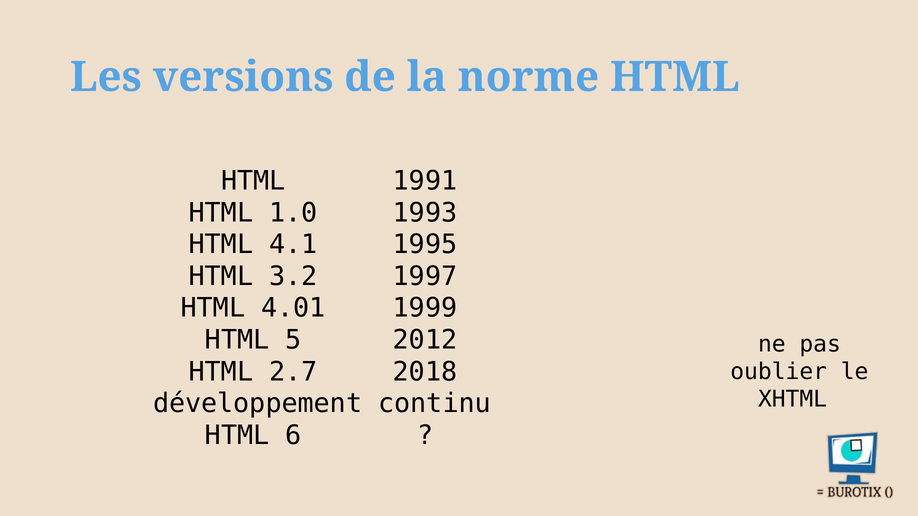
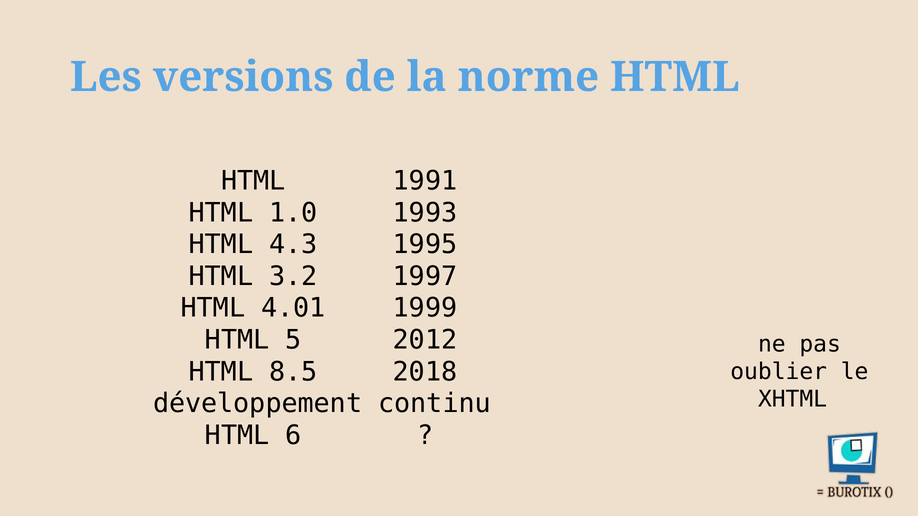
4.1: 4.1 -> 4.3
2.7: 2.7 -> 8.5
